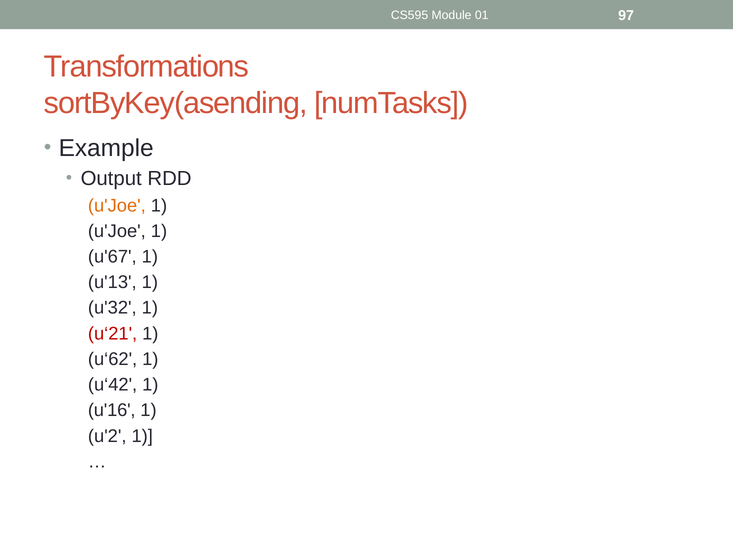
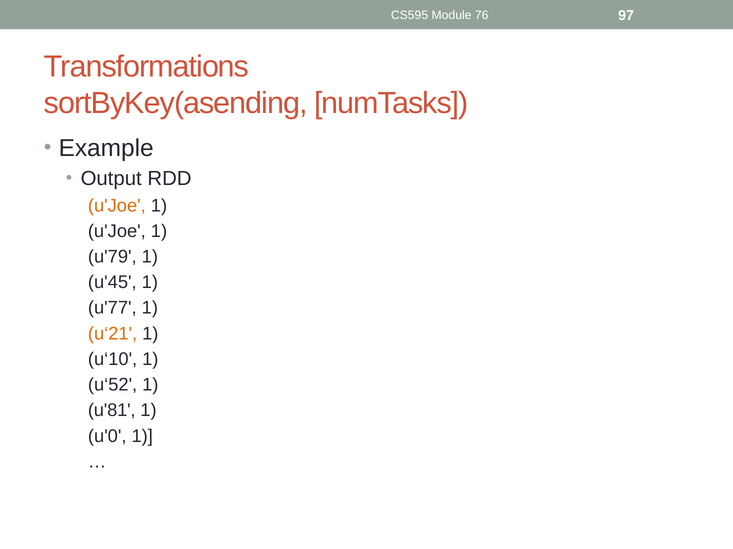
01: 01 -> 76
u'67: u'67 -> u'79
u'13: u'13 -> u'45
u'32: u'32 -> u'77
u‘21 colour: red -> orange
u‘62: u‘62 -> u‘10
u‘42: u‘42 -> u‘52
u'16: u'16 -> u'81
u'2: u'2 -> u'0
